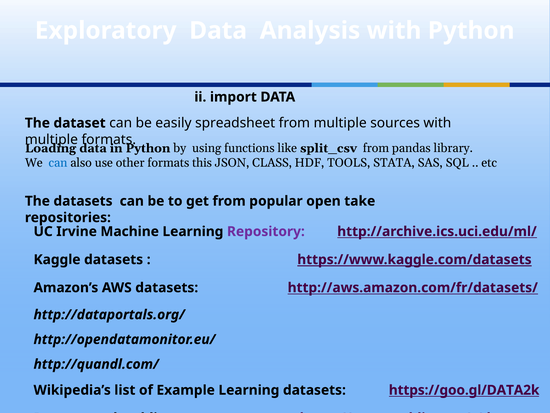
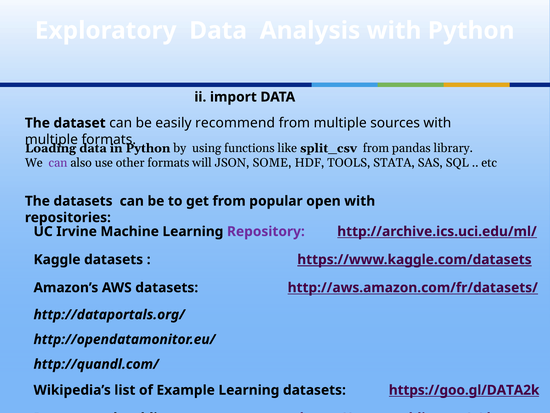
spreadsheet: spreadsheet -> recommend
can at (58, 163) colour: blue -> purple
this: this -> will
CLASS: CLASS -> SOME
open take: take -> with
